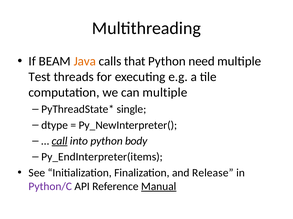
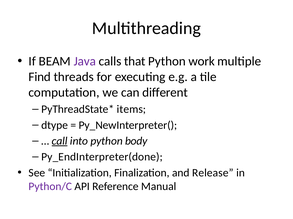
Java colour: orange -> purple
need: need -> work
Test: Test -> Find
can multiple: multiple -> different
single: single -> items
Py_EndInterpreter(items: Py_EndInterpreter(items -> Py_EndInterpreter(done
Manual underline: present -> none
